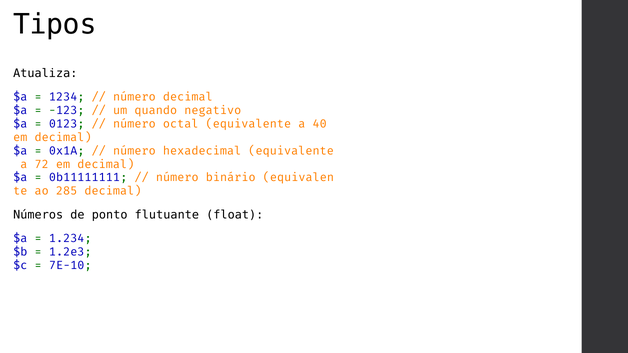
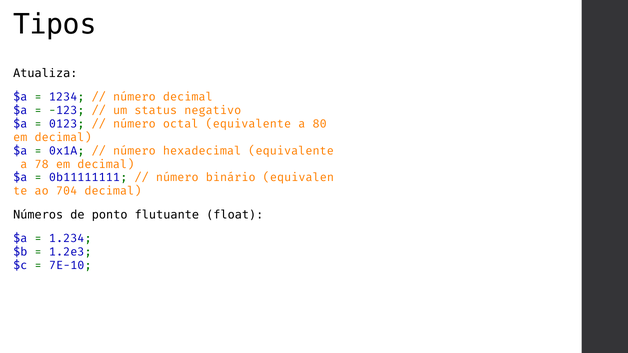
quando: quando -> status
40: 40 -> 80
72: 72 -> 78
285: 285 -> 704
